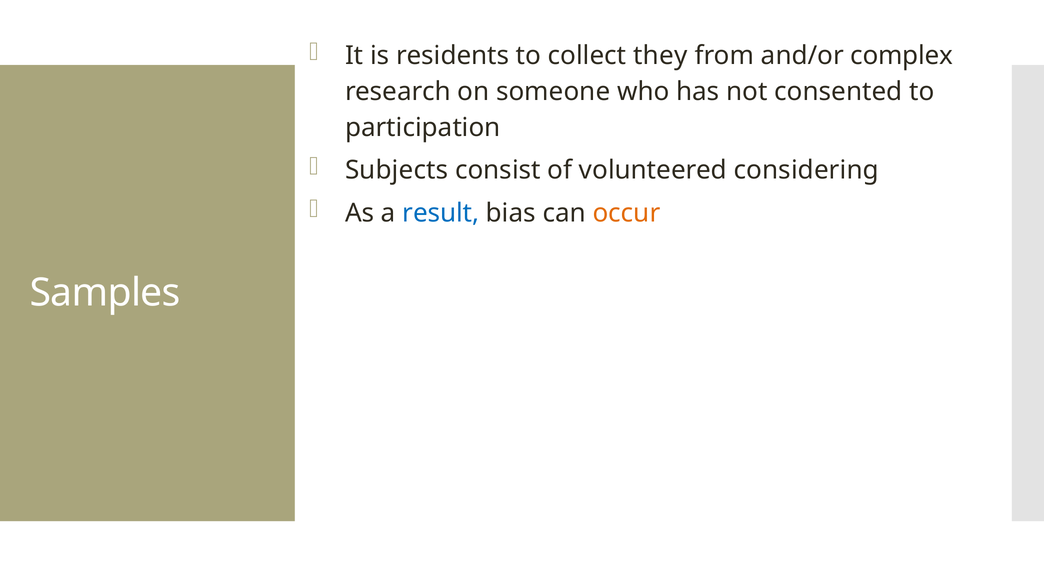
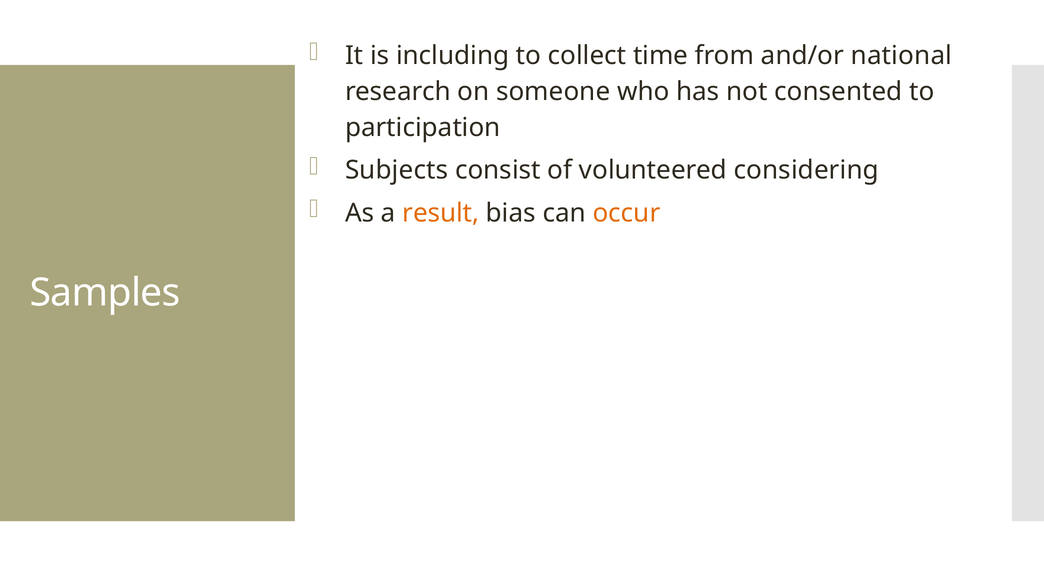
residents: residents -> including
they: they -> time
complex: complex -> national
result colour: blue -> orange
